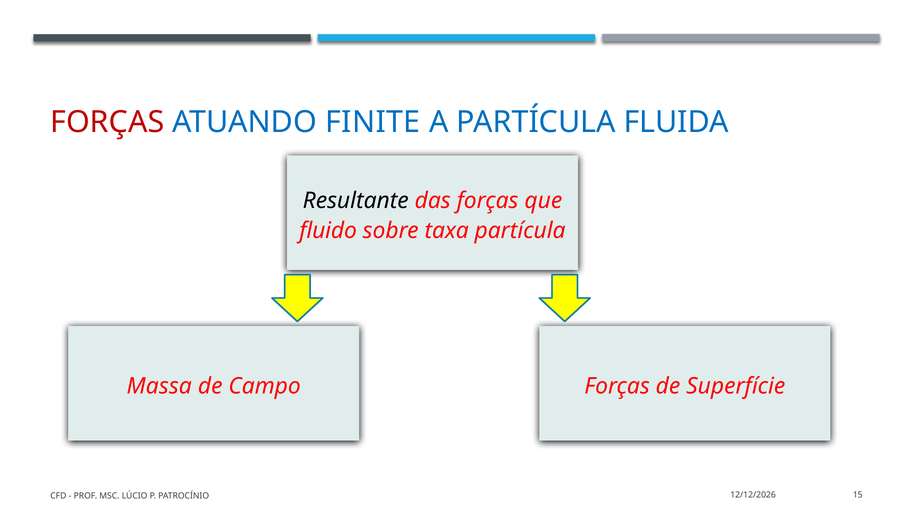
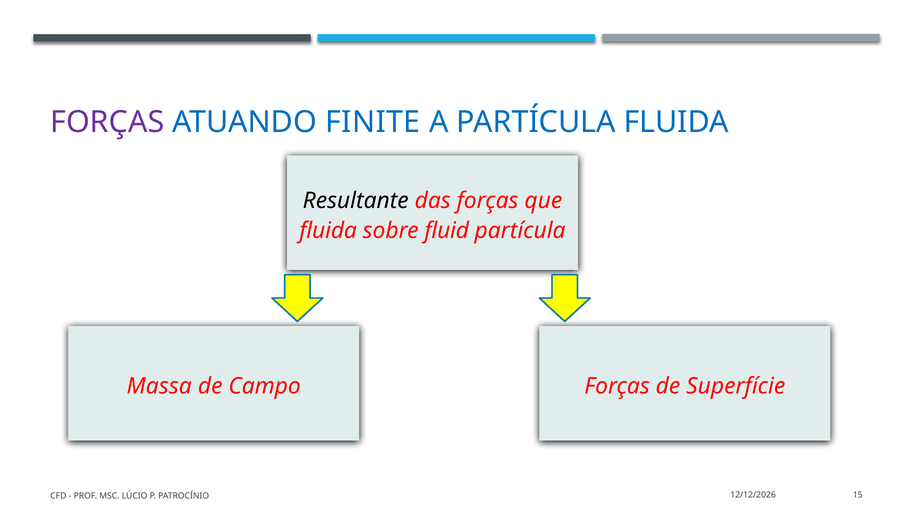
FORÇAS at (107, 122) colour: red -> purple
fluido at (328, 231): fluido -> fluida
taxa: taxa -> fluid
